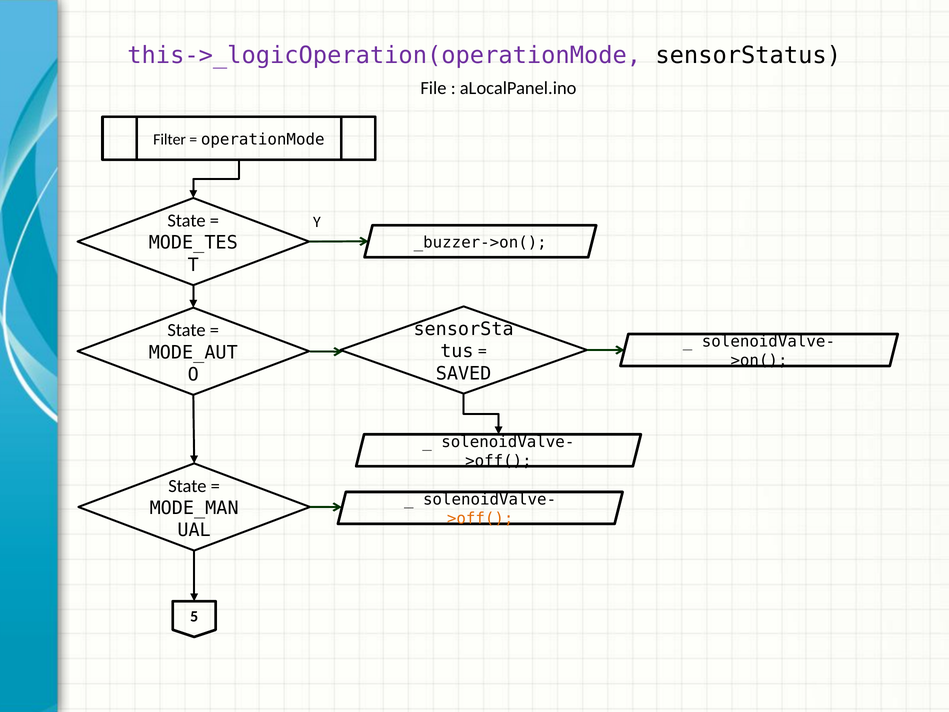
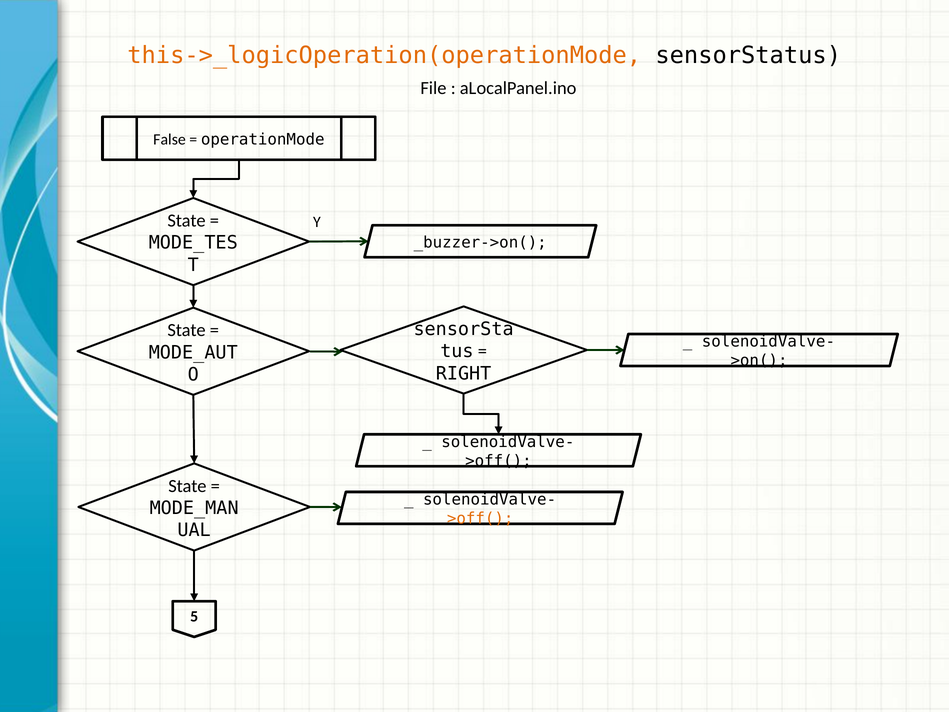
this->_logicOperation(operationMode colour: purple -> orange
Filter: Filter -> False
SAVED: SAVED -> RIGHT
